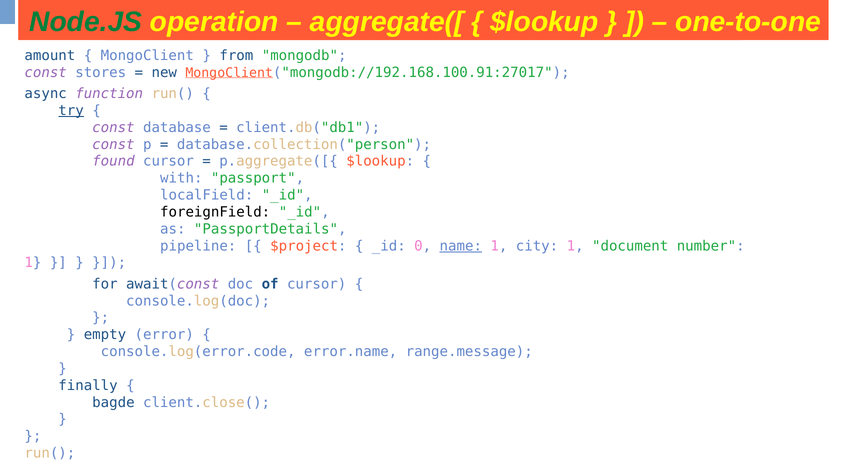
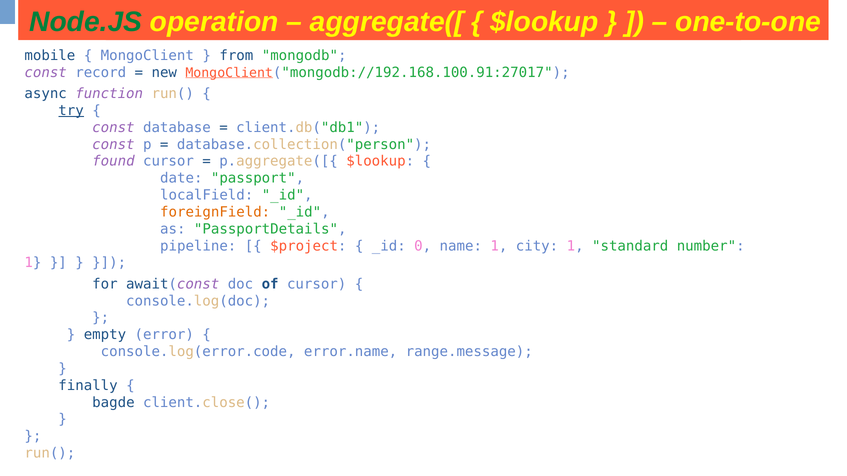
amount: amount -> mobile
stores: stores -> record
with: with -> date
foreignField colour: black -> orange
name underline: present -> none
document: document -> standard
